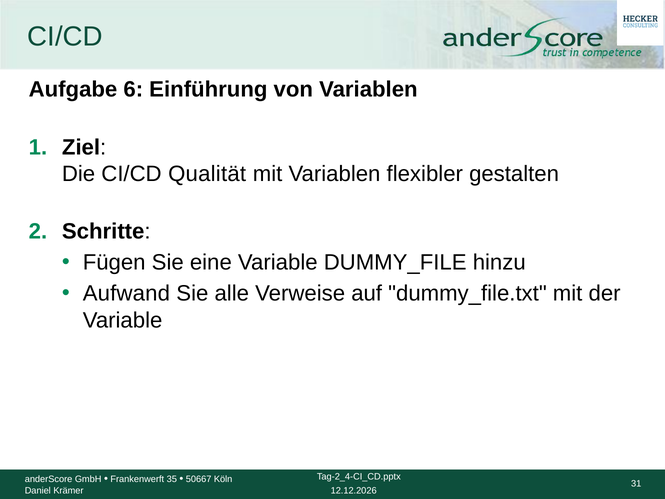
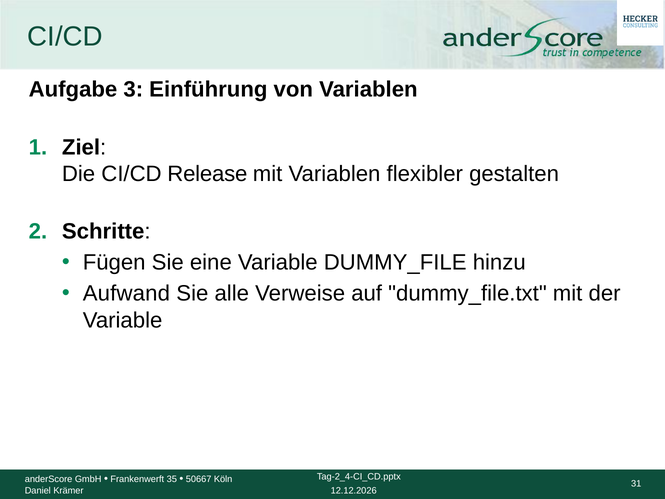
6: 6 -> 3
Qualität: Qualität -> Release
